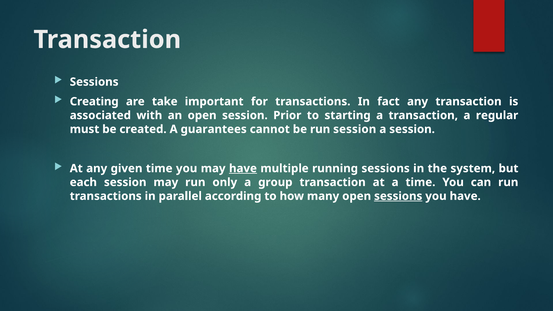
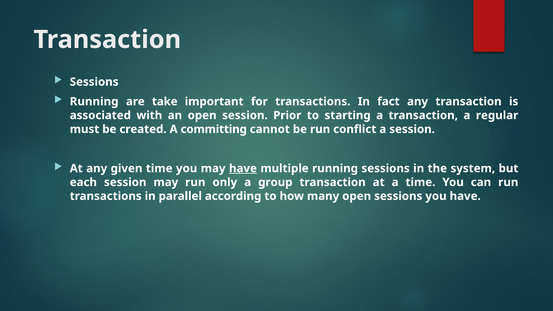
Creating at (94, 102): Creating -> Running
guarantees: guarantees -> committing
run session: session -> conflict
sessions at (398, 196) underline: present -> none
